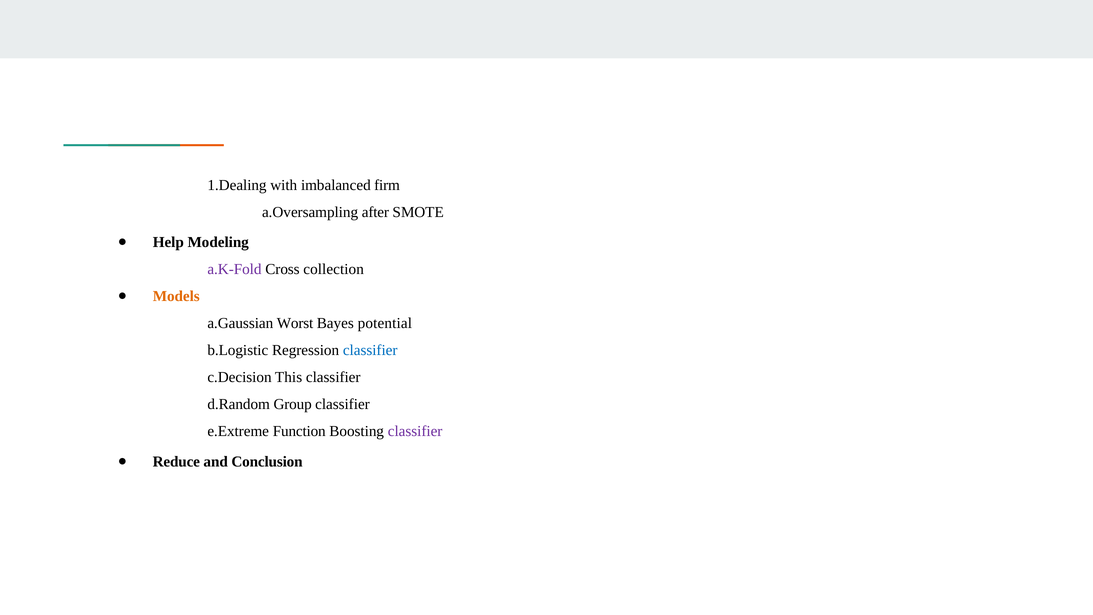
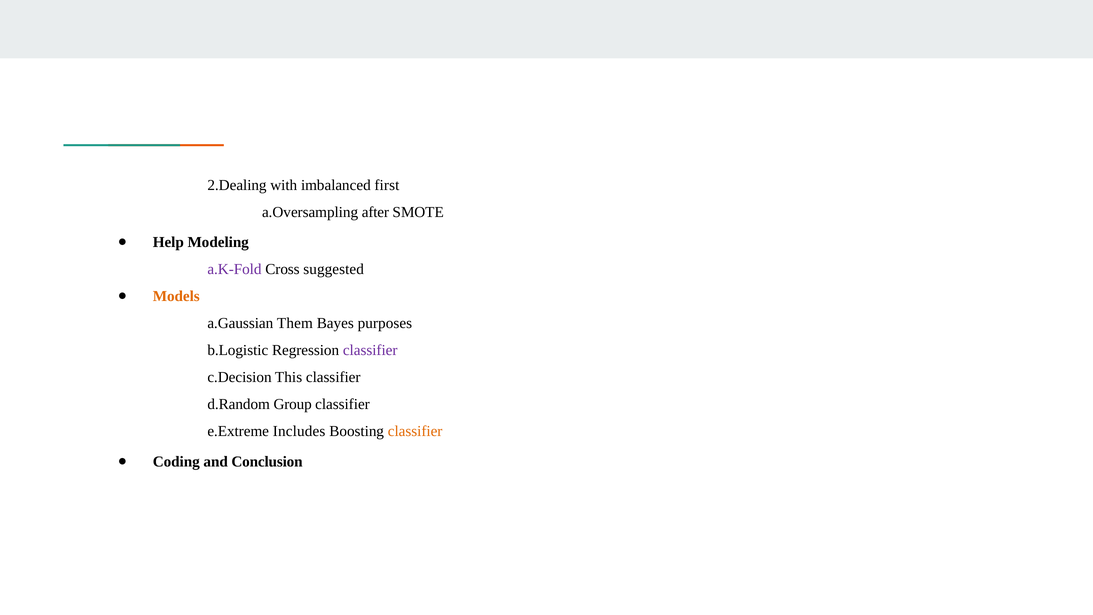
1.Dealing: 1.Dealing -> 2.Dealing
firm: firm -> first
collection: collection -> suggested
Worst: Worst -> Them
potential: potential -> purposes
classifier at (370, 350) colour: blue -> purple
Function: Function -> Includes
classifier at (415, 431) colour: purple -> orange
Reduce: Reduce -> Coding
